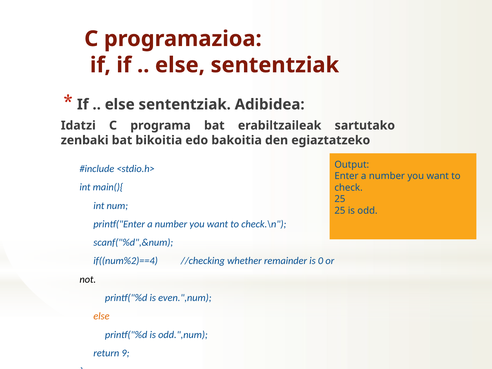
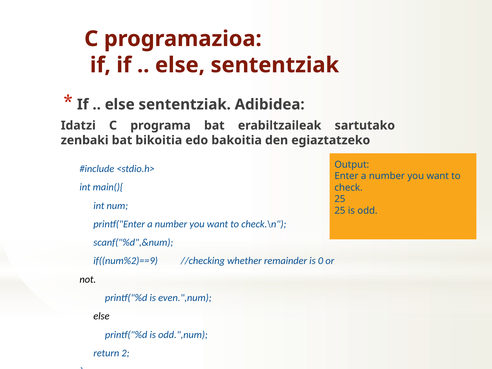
if((num%2)==4: if((num%2)==4 -> if((num%2)==9
else at (101, 316) colour: orange -> black
9: 9 -> 2
